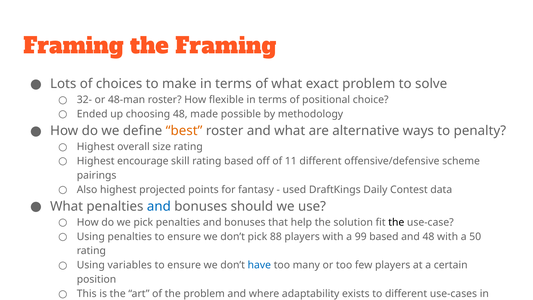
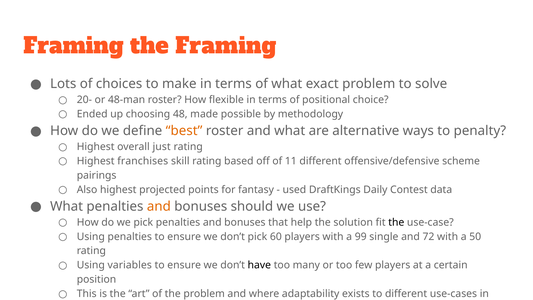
32-: 32- -> 20-
size: size -> just
encourage: encourage -> franchises
and at (159, 206) colour: blue -> orange
88: 88 -> 60
99 based: based -> single
and 48: 48 -> 72
have colour: blue -> black
